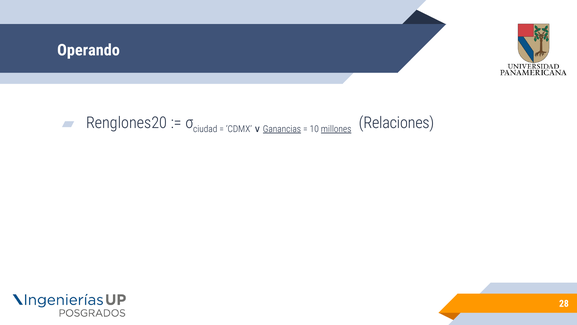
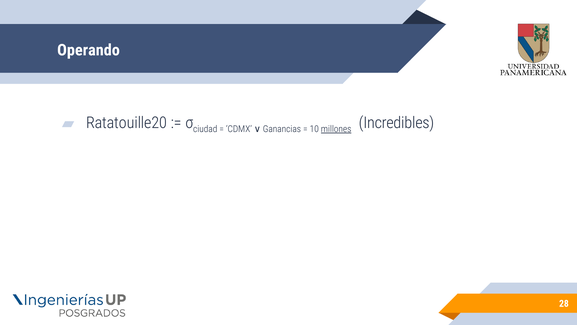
Renglones20: Renglones20 -> Ratatouille20
Ganancias underline: present -> none
Relaciones: Relaciones -> Incredibles
